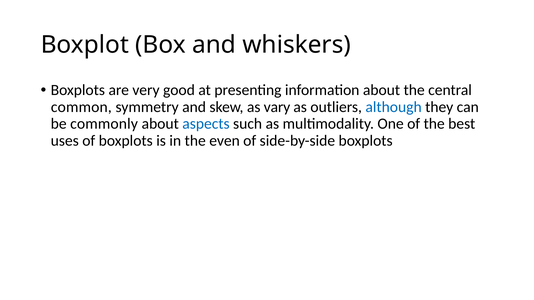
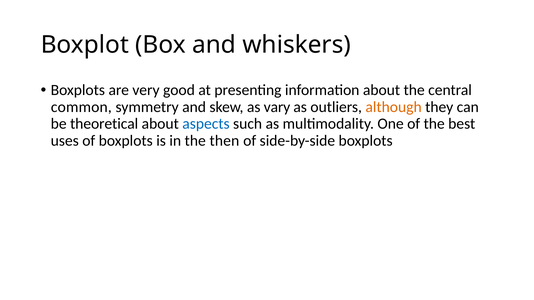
although colour: blue -> orange
commonly: commonly -> theoretical
even: even -> then
